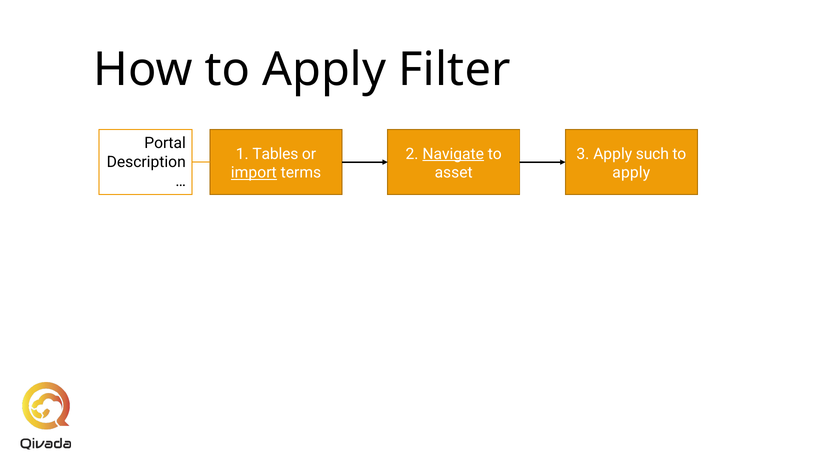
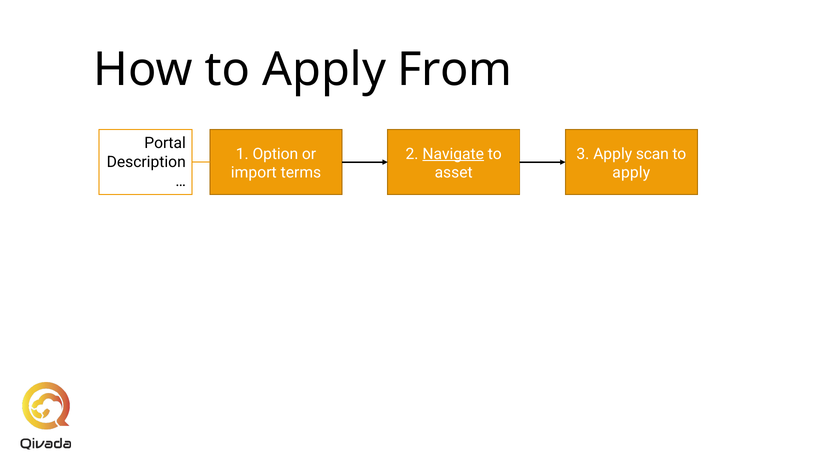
Filter: Filter -> From
Tables: Tables -> Option
such: such -> scan
import underline: present -> none
